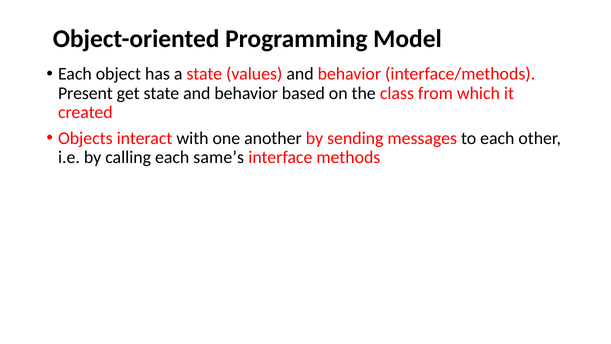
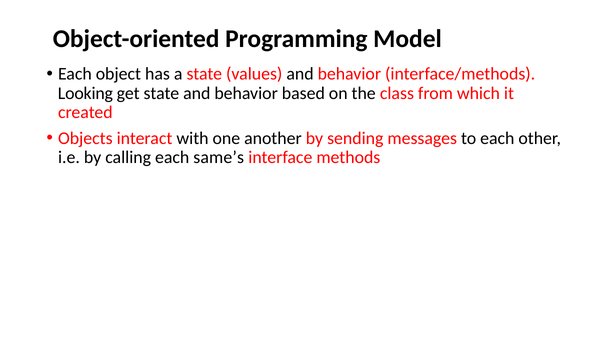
Present: Present -> Looking
